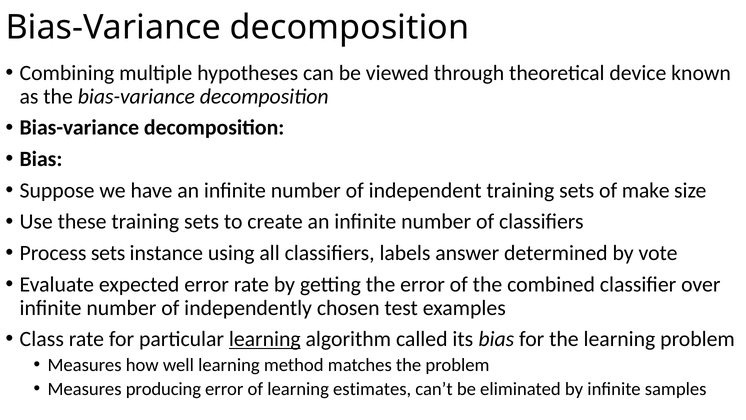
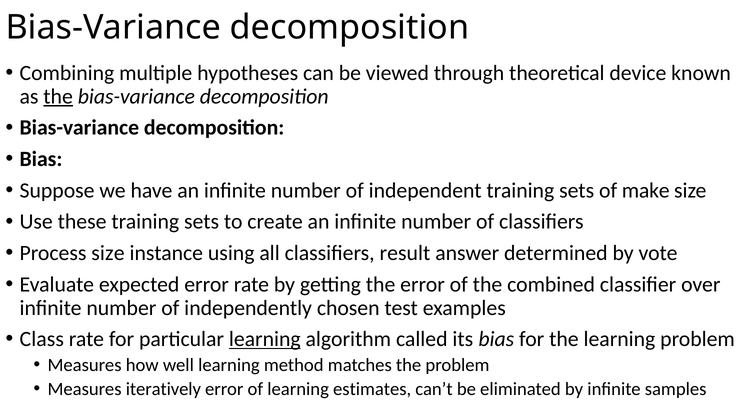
the at (58, 96) underline: none -> present
Process sets: sets -> size
labels: labels -> result
producing: producing -> iteratively
